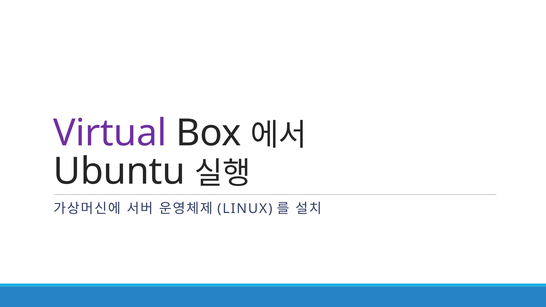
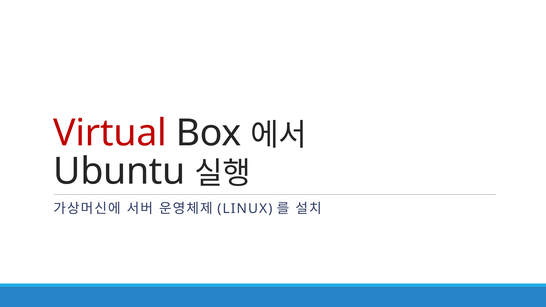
Virtual colour: purple -> red
